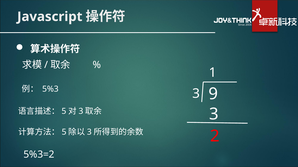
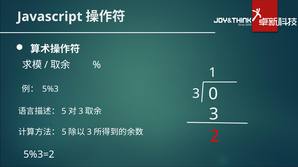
9: 9 -> 0
